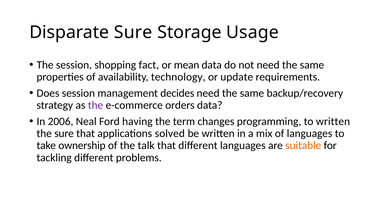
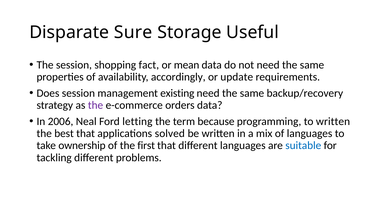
Usage: Usage -> Useful
technology: technology -> accordingly
decides: decides -> existing
having: having -> letting
changes: changes -> because
the sure: sure -> best
talk: talk -> first
suitable colour: orange -> blue
